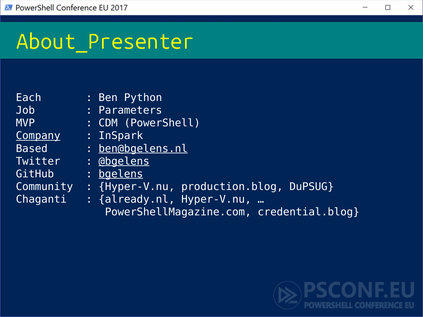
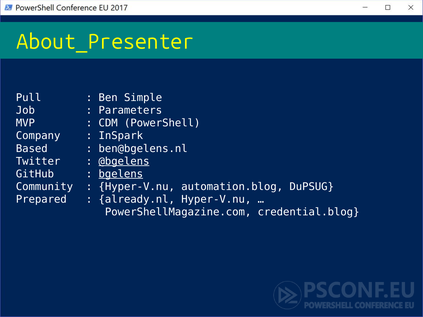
Each: Each -> Pull
Python: Python -> Simple
Company underline: present -> none
ben@bgelens.nl underline: present -> none
production.blog: production.blog -> automation.blog
Chaganti: Chaganti -> Prepared
